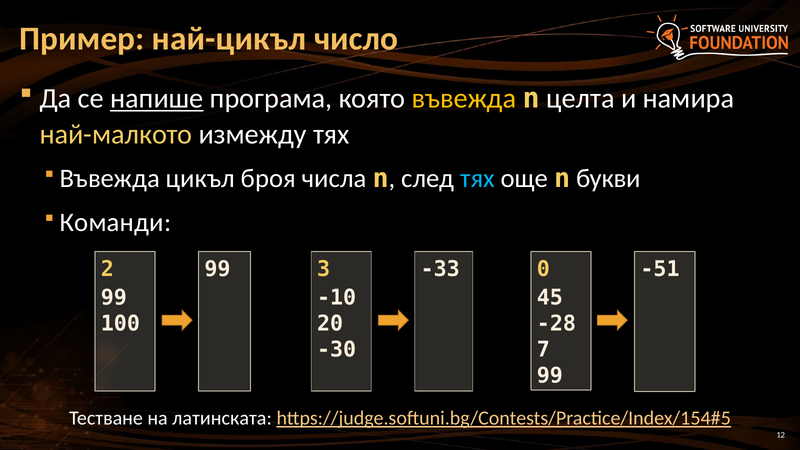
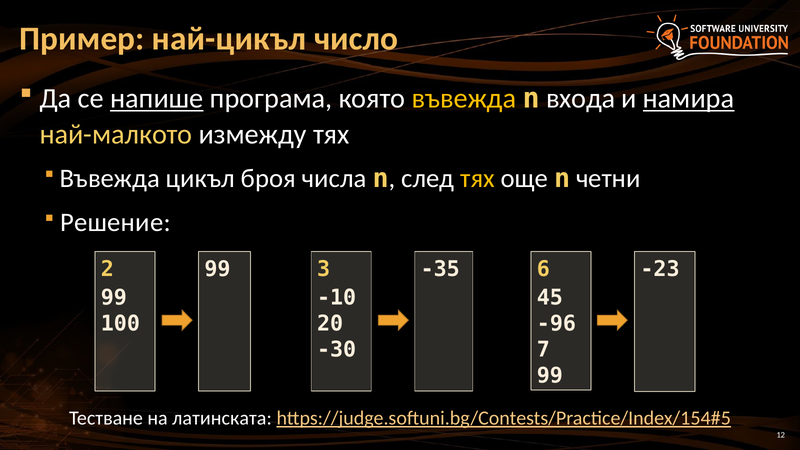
целта: целта -> входа
намира underline: none -> present
тях at (477, 179) colour: light blue -> yellow
букви: букви -> четни
Команди: Команди -> Решение
-33: -33 -> -35
0: 0 -> 6
-51: -51 -> -23
-28: -28 -> -96
